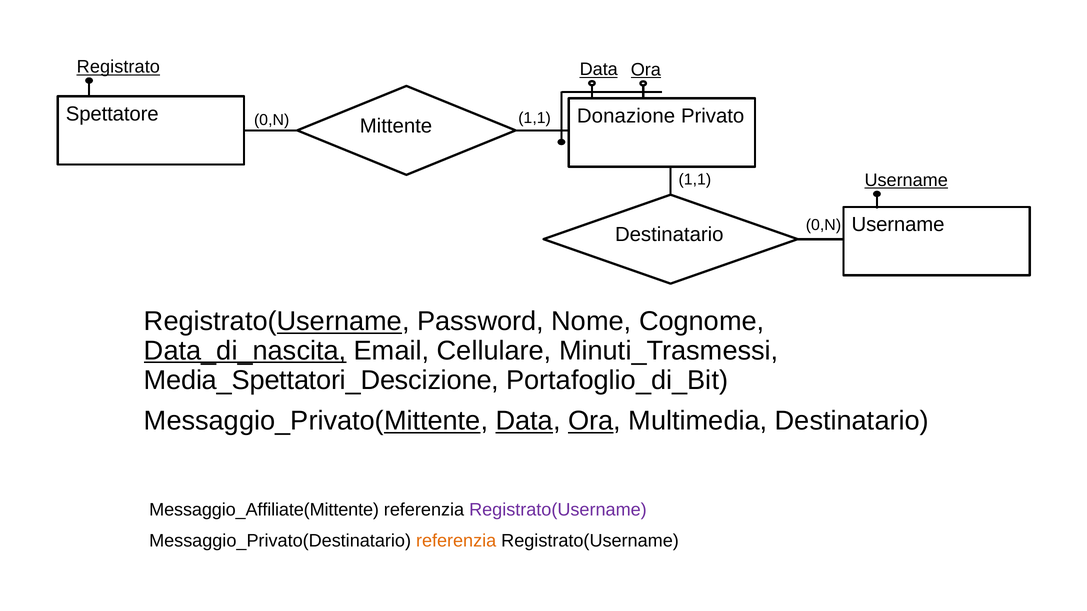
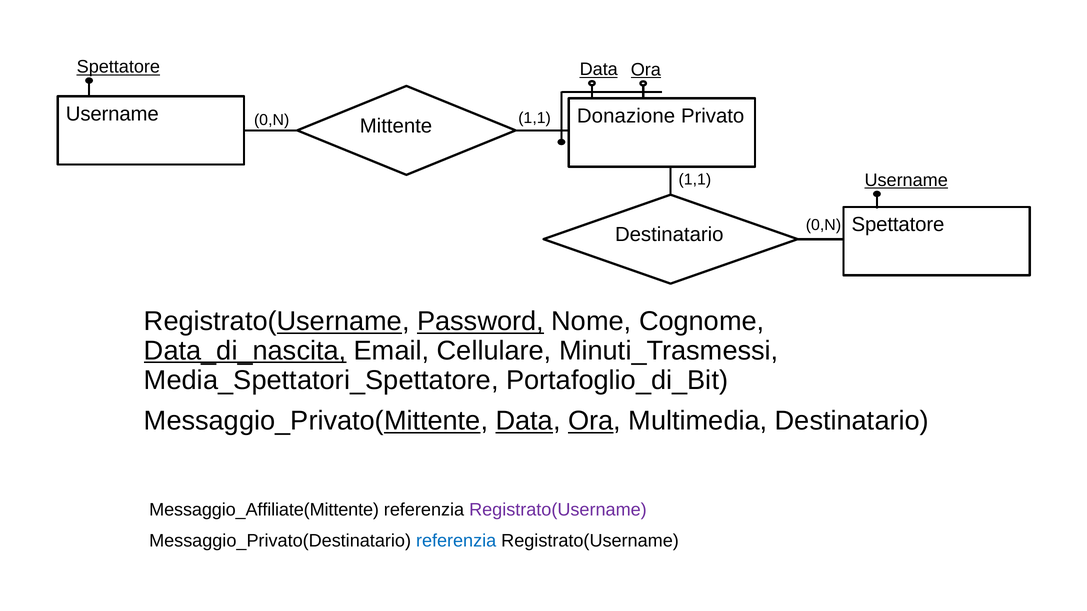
Registrato at (118, 67): Registrato -> Spettatore
Spettatore at (112, 114): Spettatore -> Username
Destinatario Username: Username -> Spettatore
Password underline: none -> present
Media_Spettatori_Descizione: Media_Spettatori_Descizione -> Media_Spettatori_Spettatore
referenzia at (456, 541) colour: orange -> blue
